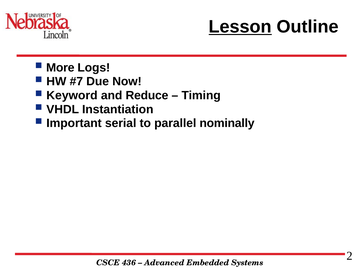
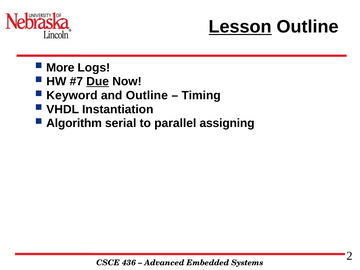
Due underline: none -> present
and Reduce: Reduce -> Outline
Important: Important -> Algorithm
nominally: nominally -> assigning
